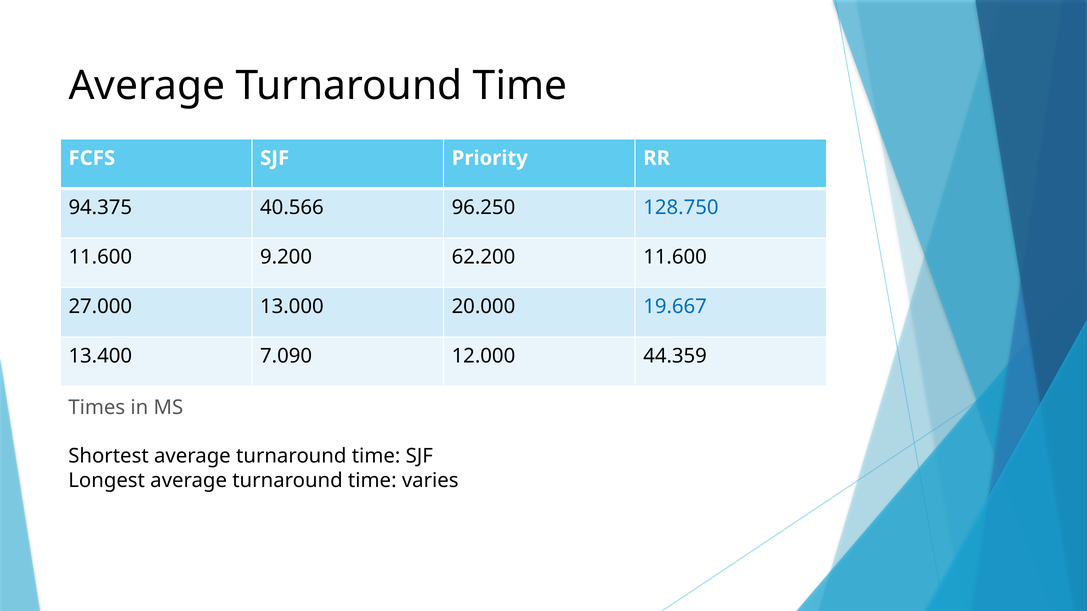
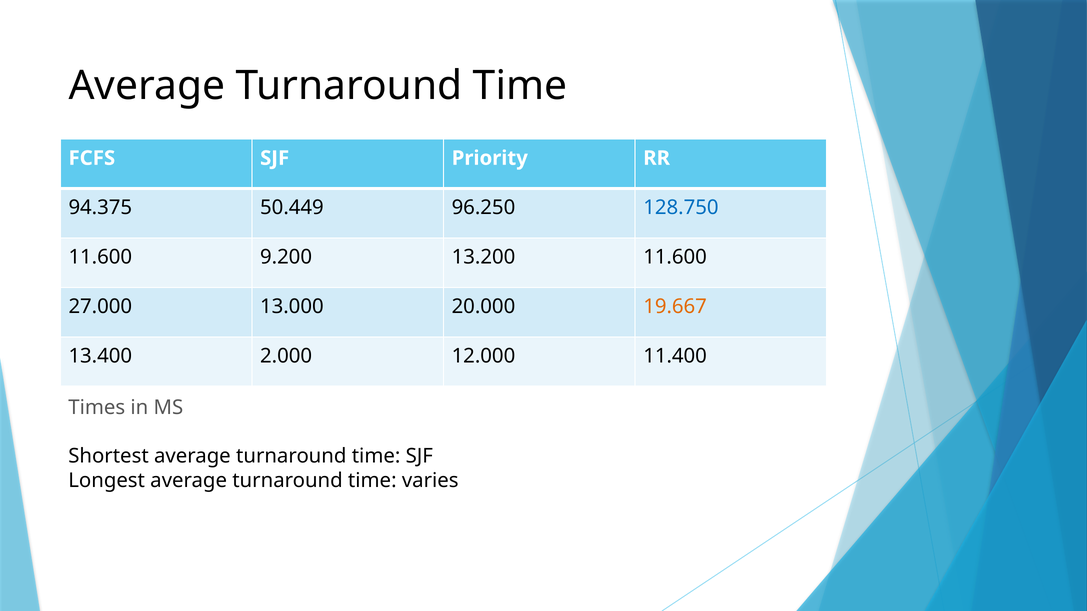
40.566: 40.566 -> 50.449
62.200: 62.200 -> 13.200
19.667 colour: blue -> orange
7.090: 7.090 -> 2.000
44.359: 44.359 -> 11.400
